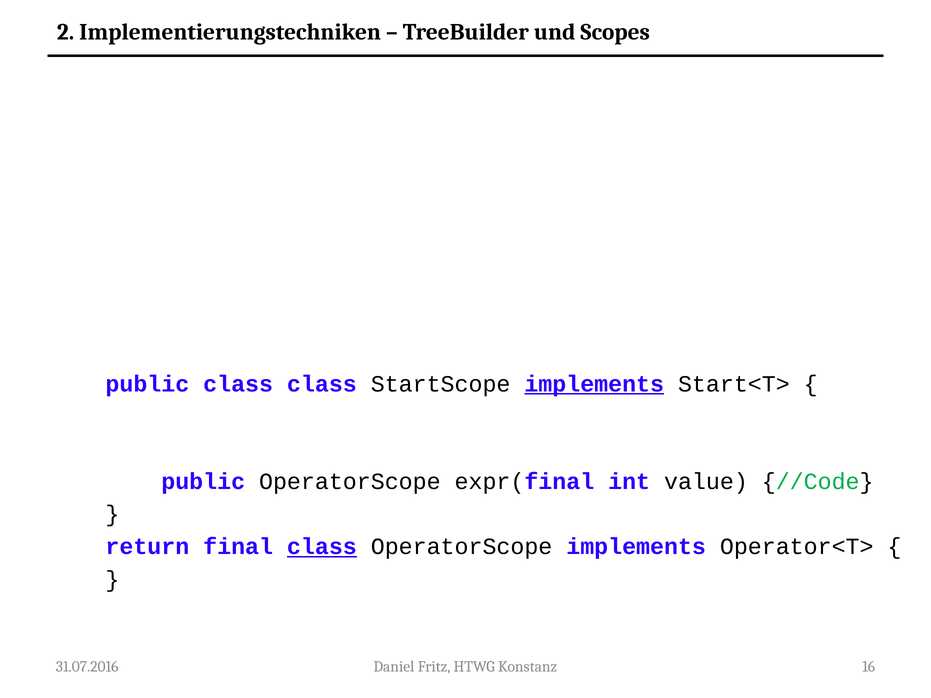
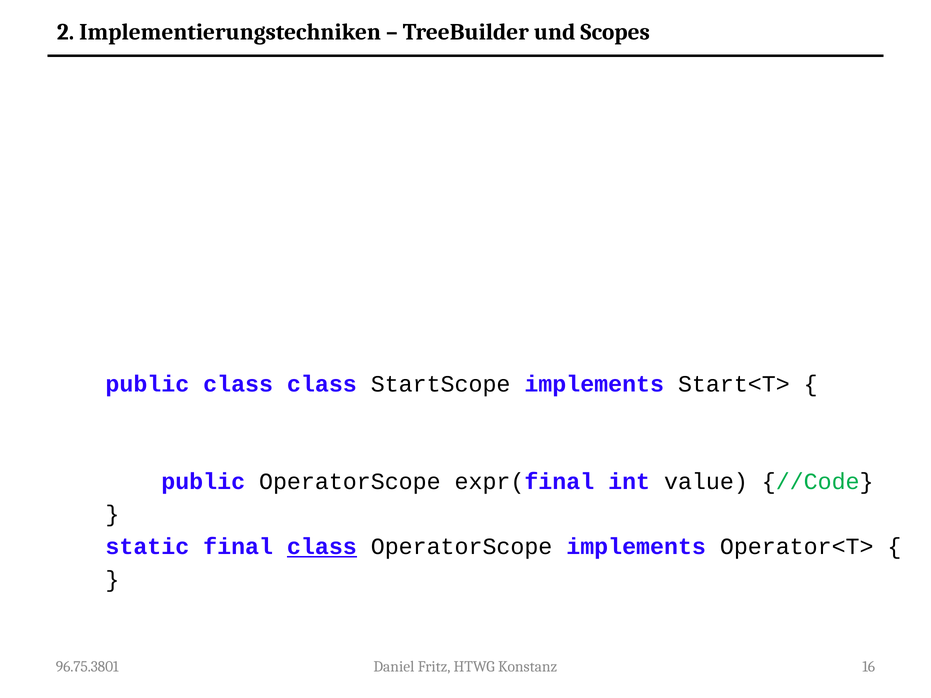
implements at (594, 384) underline: present -> none
return: return -> static
31.07.2016: 31.07.2016 -> 96.75.3801
